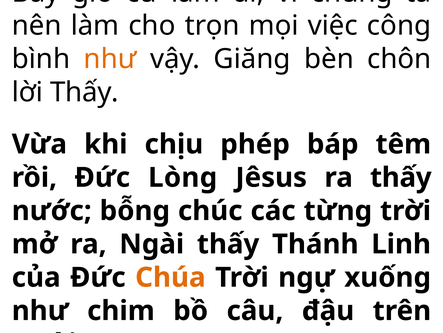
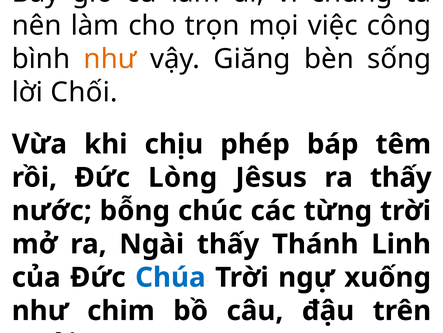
chôn: chôn -> sống
lời Thấy: Thấy -> Chối
Chúa colour: orange -> blue
